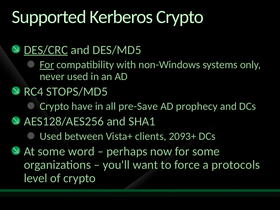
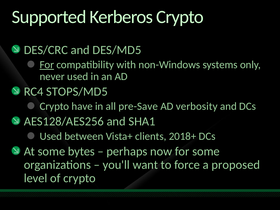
DES/CRC underline: present -> none
prophecy: prophecy -> verbosity
2093+: 2093+ -> 2018+
word: word -> bytes
protocols: protocols -> proposed
